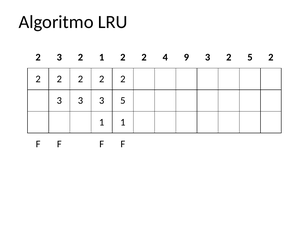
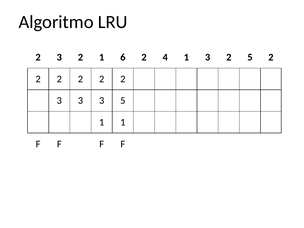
1 2: 2 -> 6
4 9: 9 -> 1
